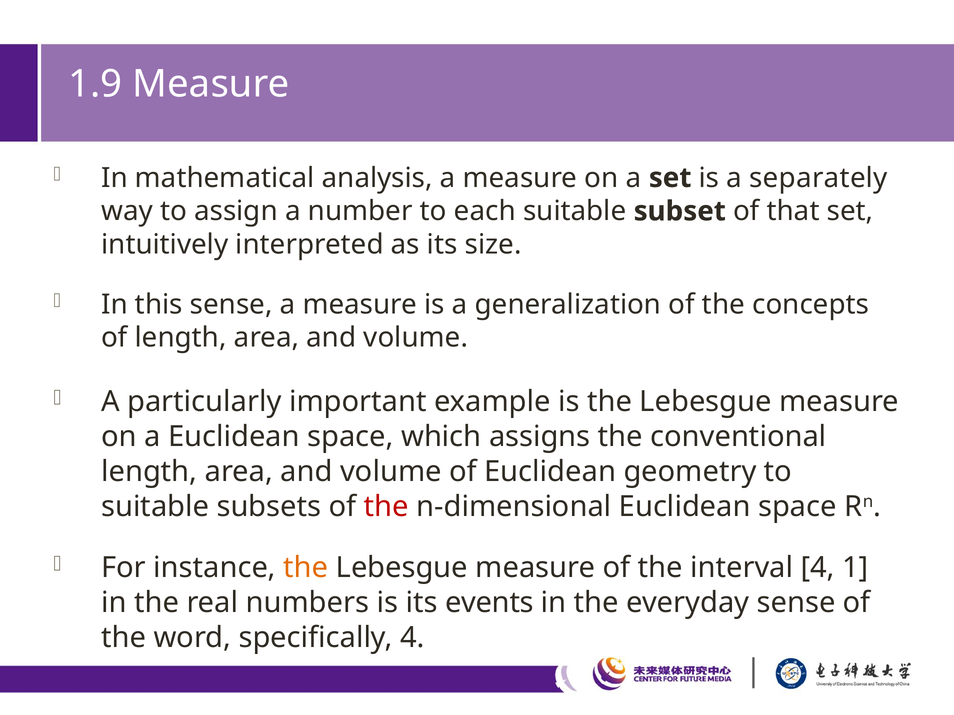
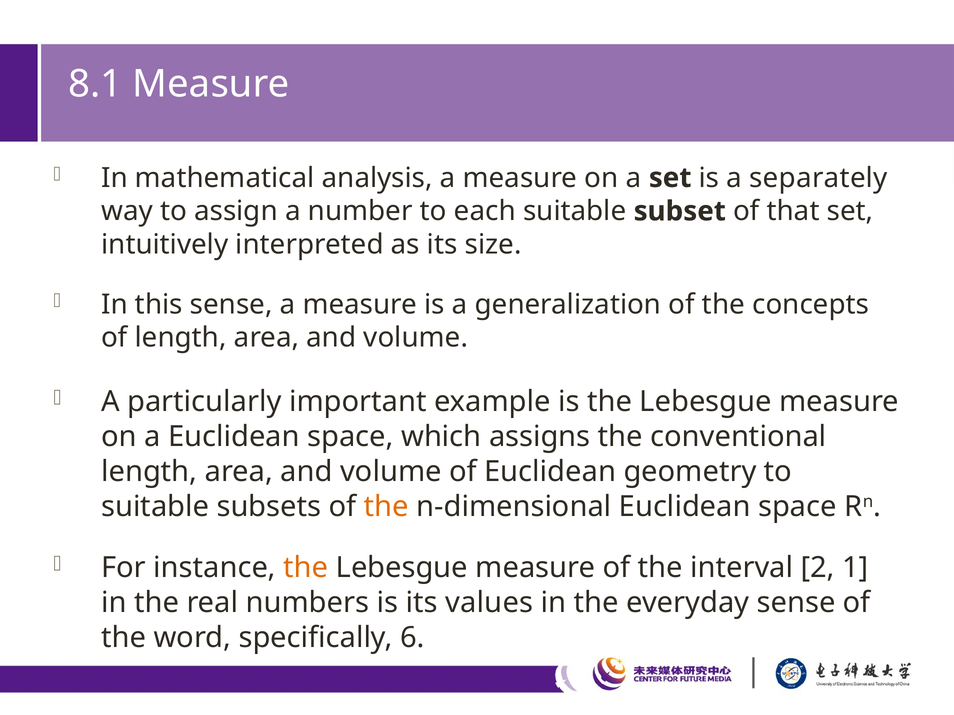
1.9: 1.9 -> 8.1
the at (386, 507) colour: red -> orange
interval 4: 4 -> 2
events: events -> values
specifically 4: 4 -> 6
